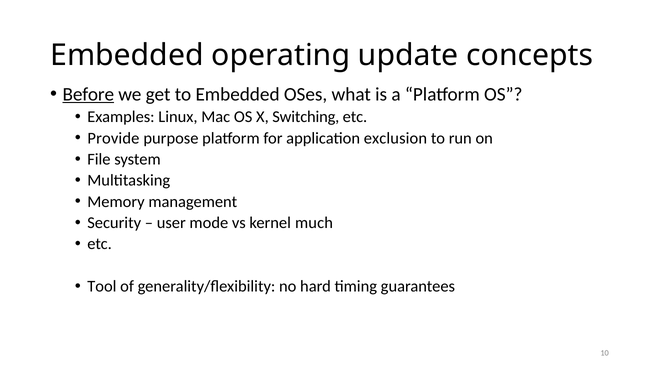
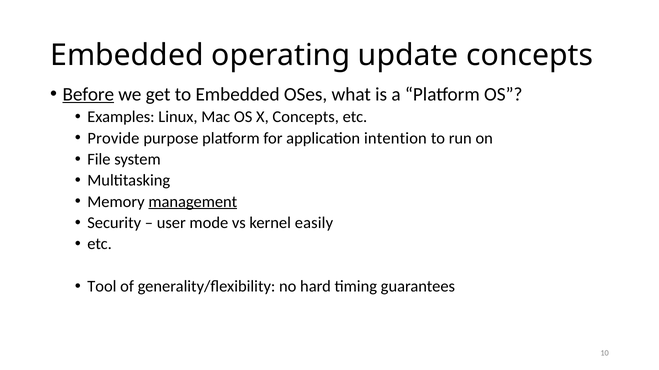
X Switching: Switching -> Concepts
exclusion: exclusion -> intention
management underline: none -> present
much: much -> easily
